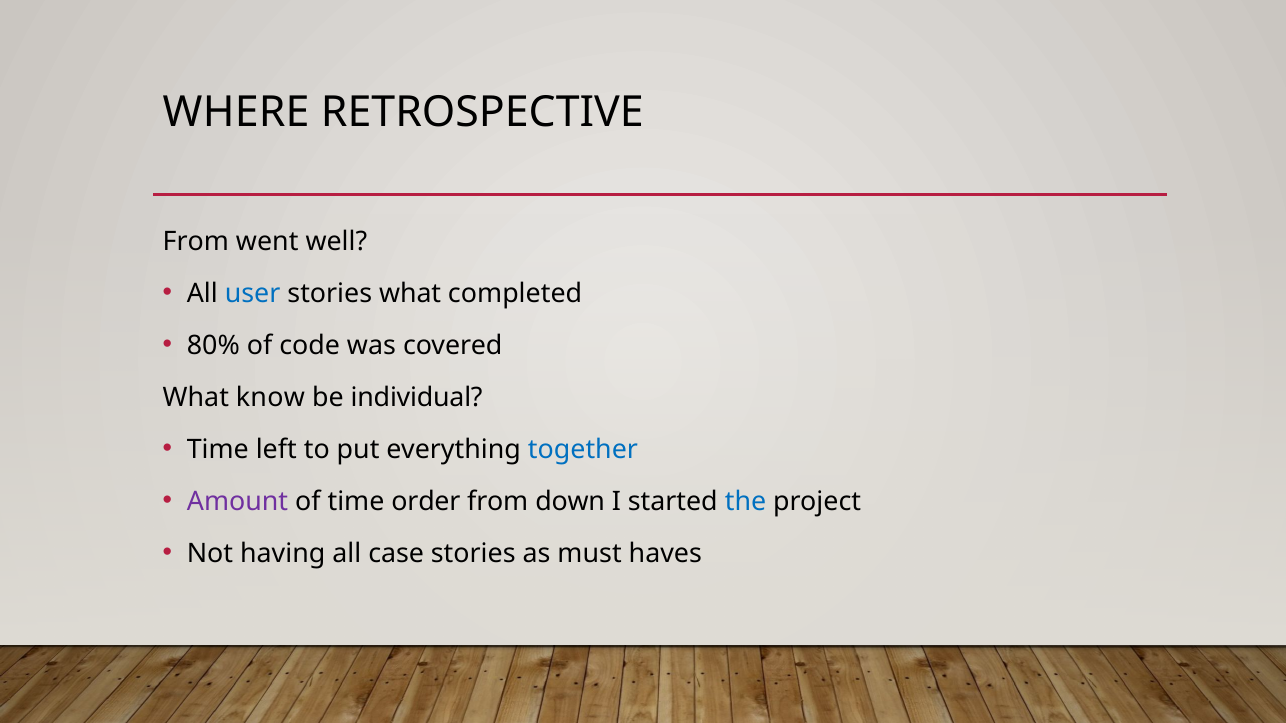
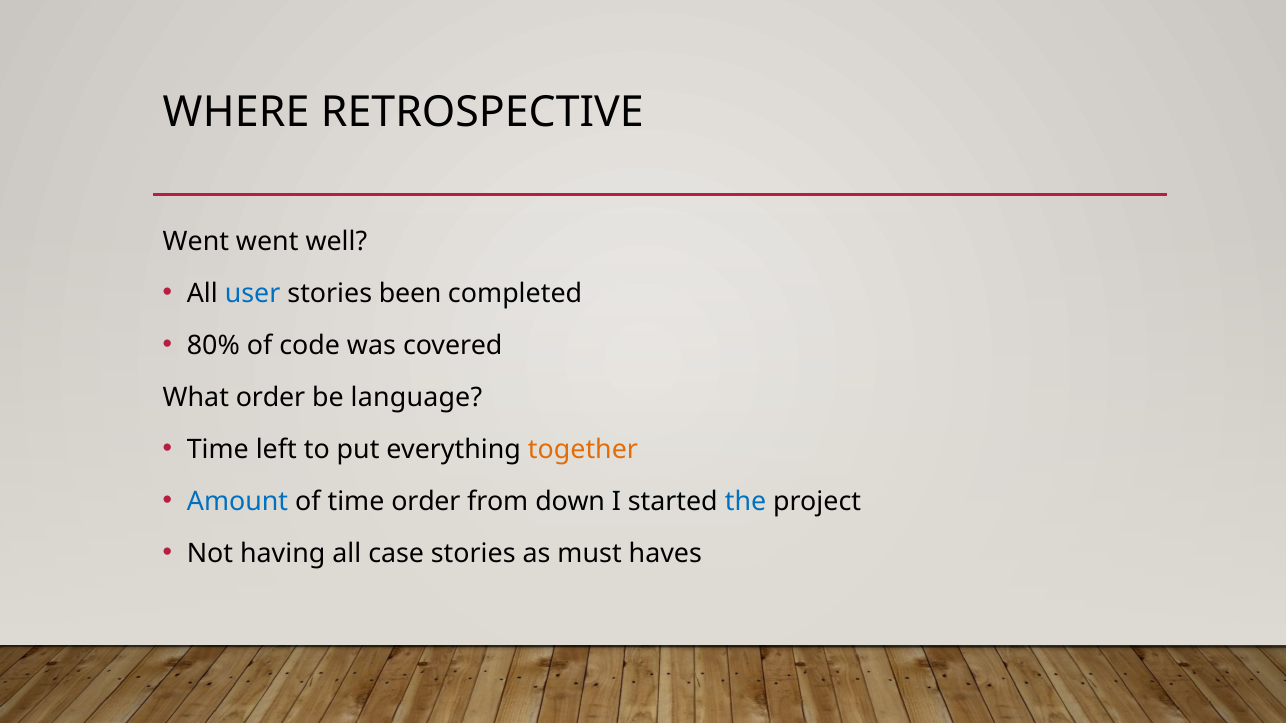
From at (196, 242): From -> Went
stories what: what -> been
What know: know -> order
individual: individual -> language
together colour: blue -> orange
Amount colour: purple -> blue
